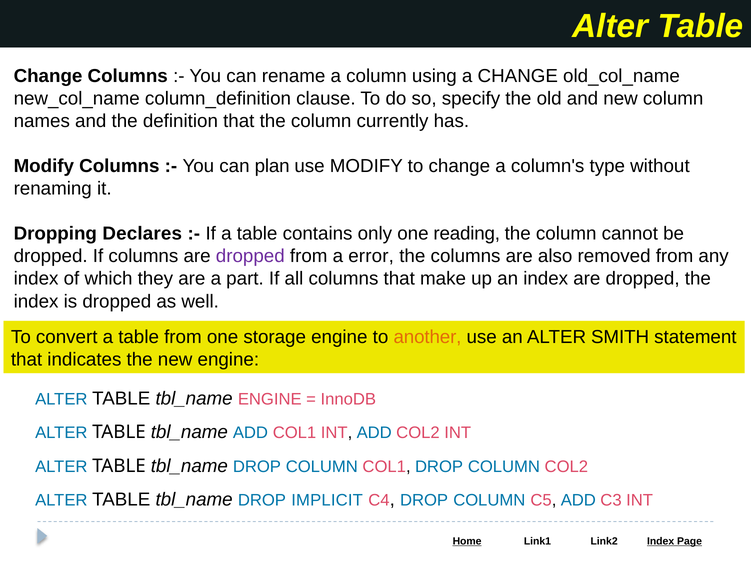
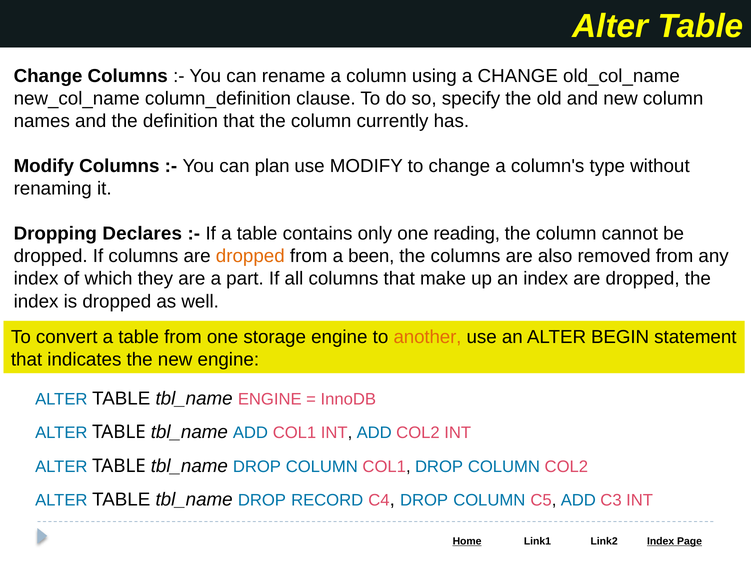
dropped at (250, 256) colour: purple -> orange
error: error -> been
SMITH: SMITH -> BEGIN
IMPLICIT: IMPLICIT -> RECORD
